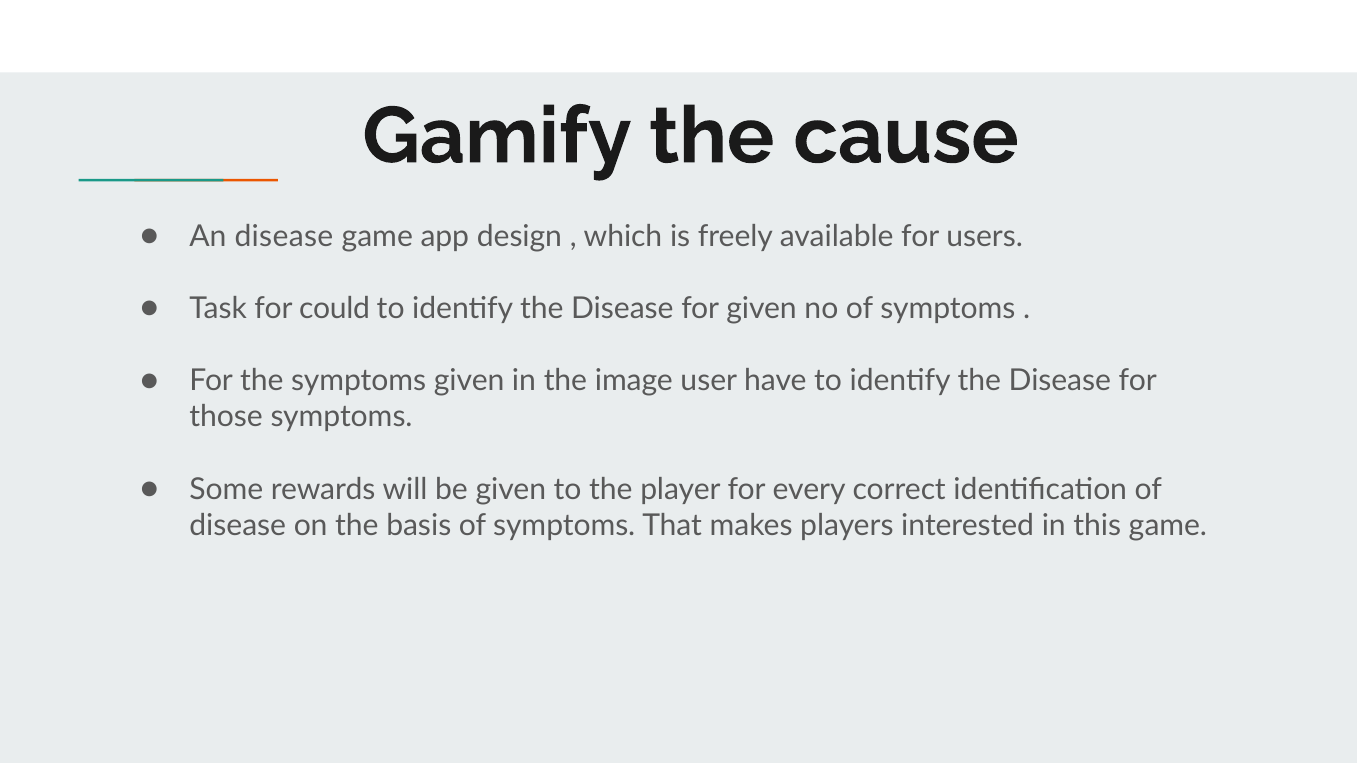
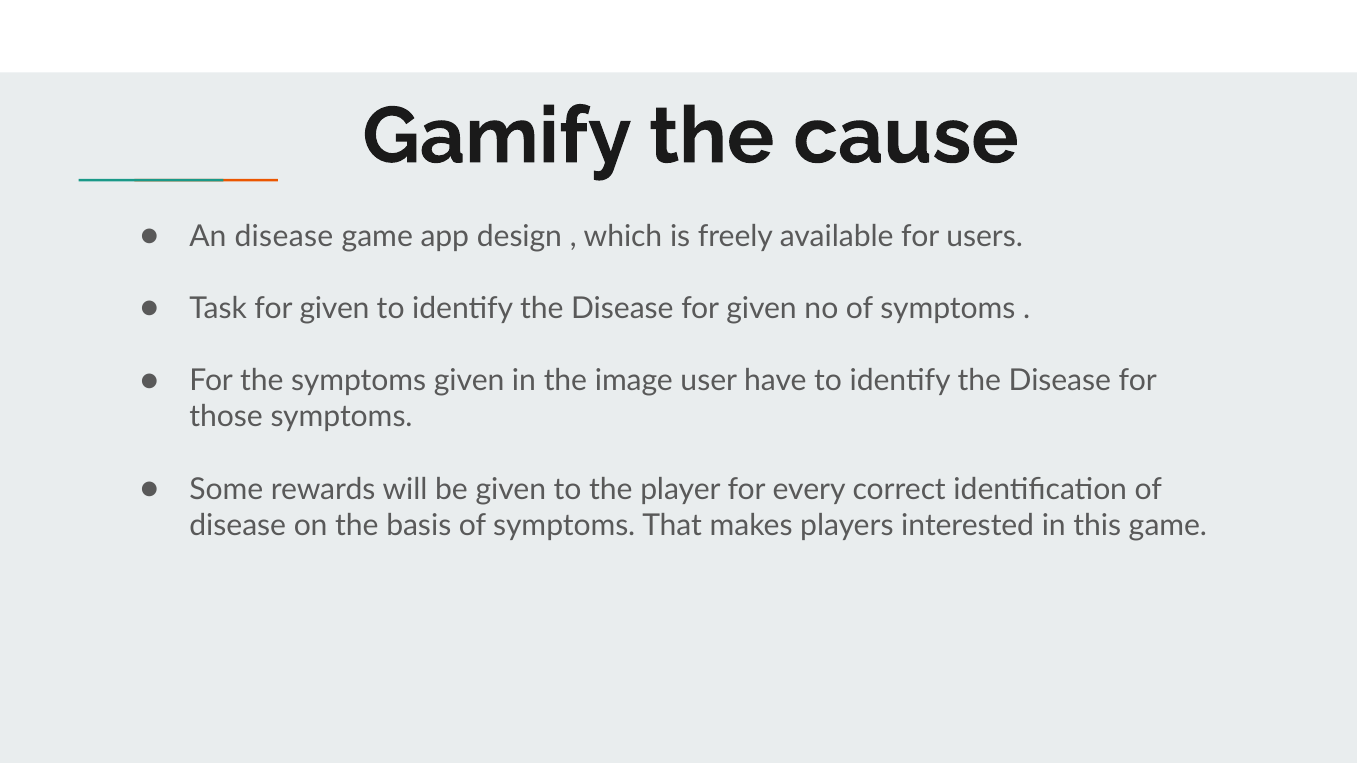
Task for could: could -> given
